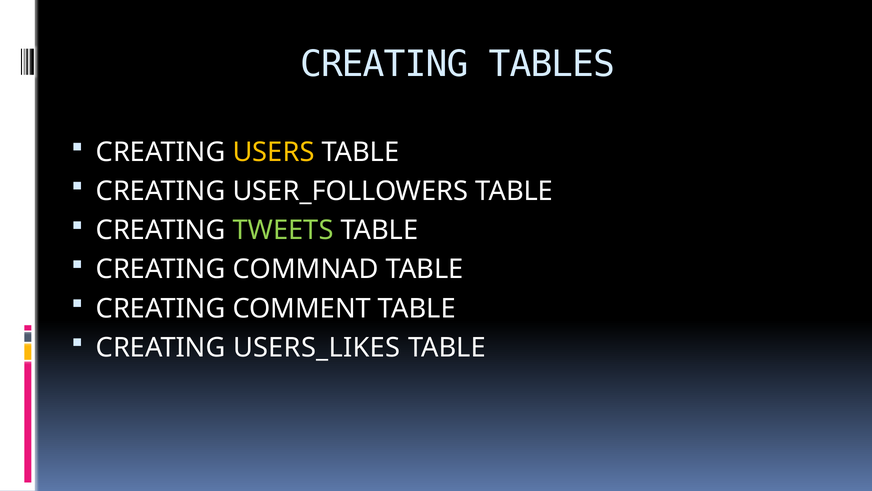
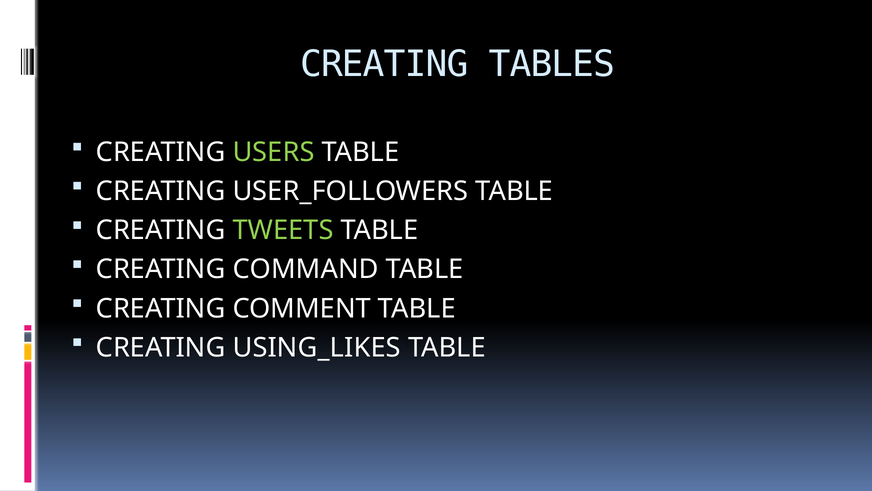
USERS colour: yellow -> light green
COMMNAD: COMMNAD -> COMMAND
USERS_LIKES: USERS_LIKES -> USING_LIKES
